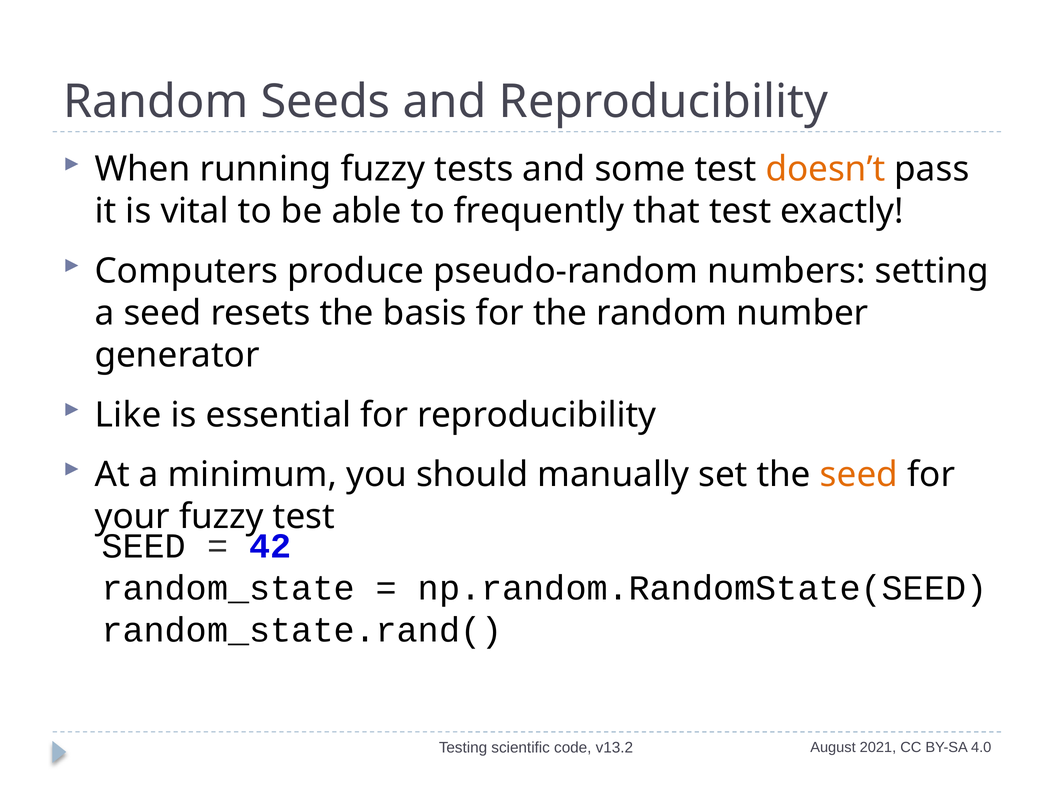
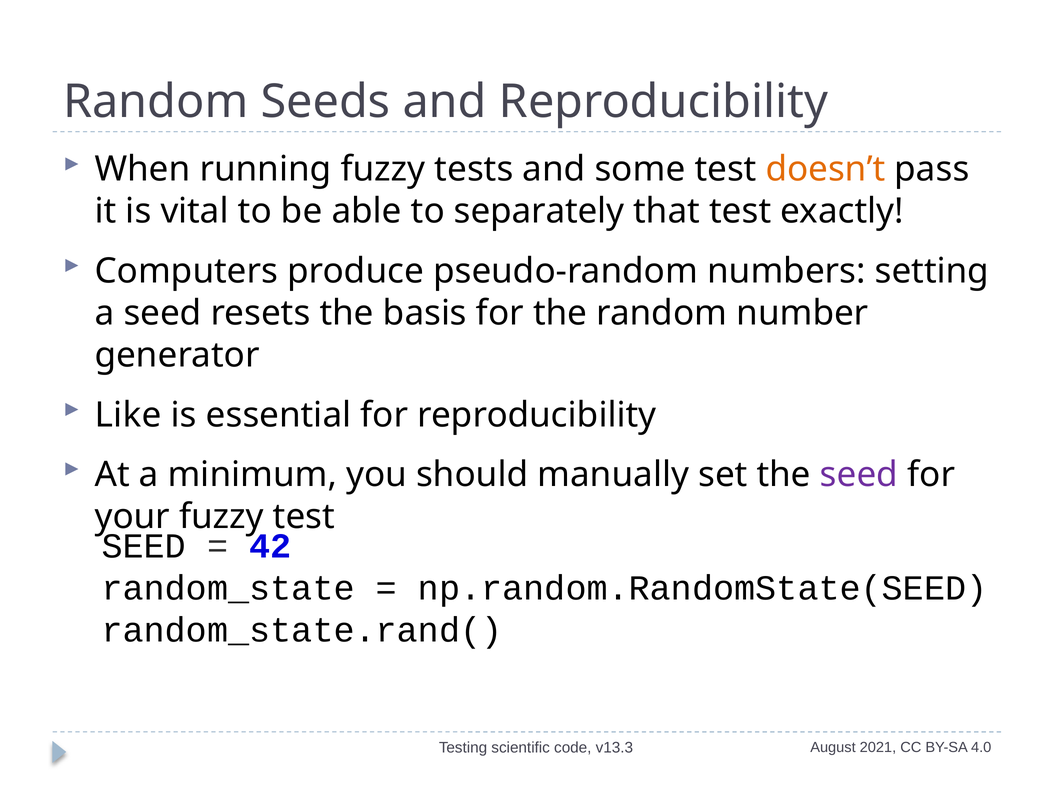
frequently: frequently -> separately
seed at (859, 475) colour: orange -> purple
v13.2: v13.2 -> v13.3
